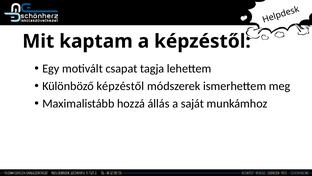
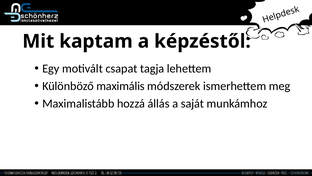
Különböző képzéstől: képzéstől -> maximális
